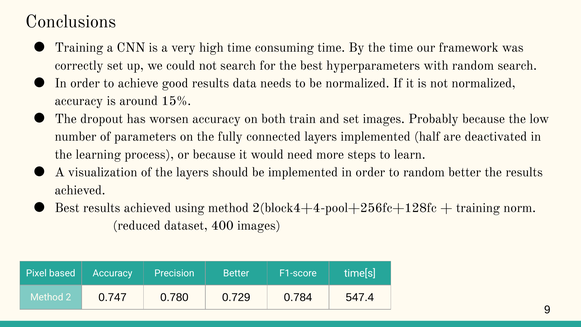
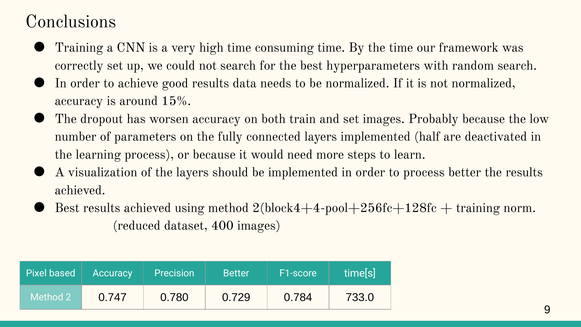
to random: random -> process
547.4: 547.4 -> 733.0
